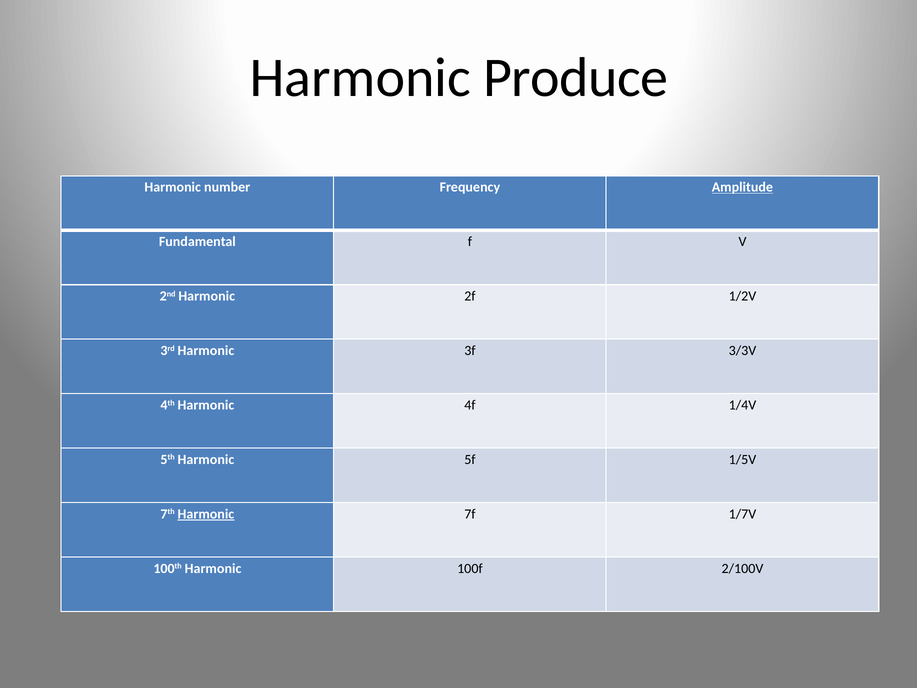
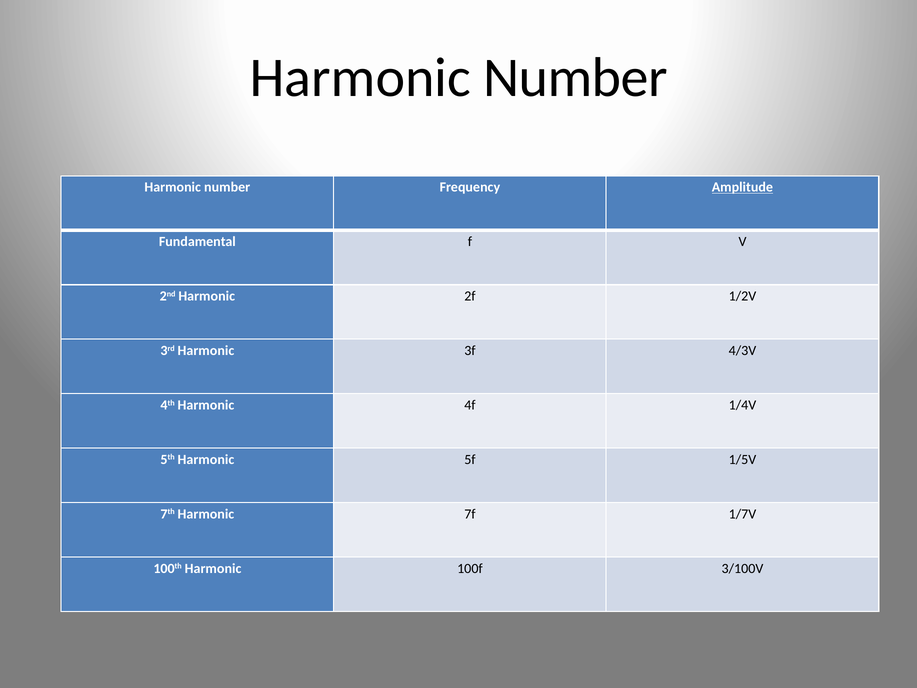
Produce at (575, 78): Produce -> Number
3/3V: 3/3V -> 4/3V
Harmonic at (206, 514) underline: present -> none
2/100V: 2/100V -> 3/100V
